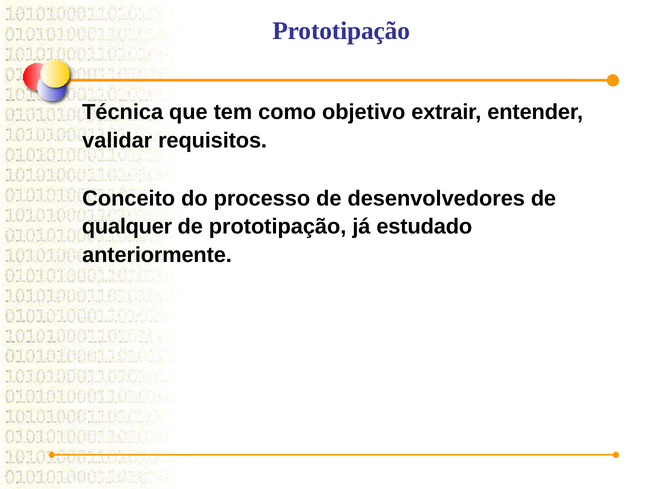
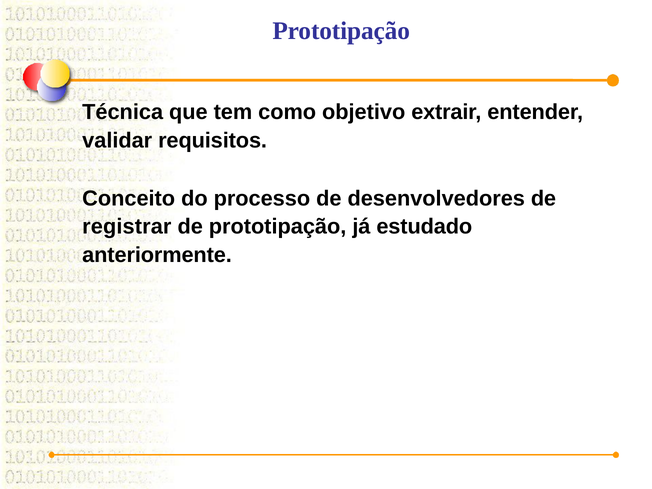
qualquer: qualquer -> registrar
